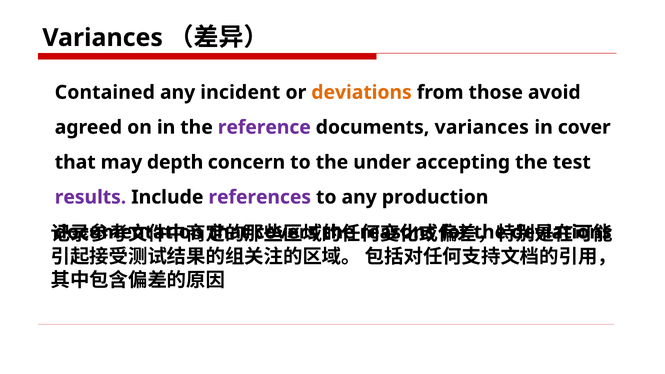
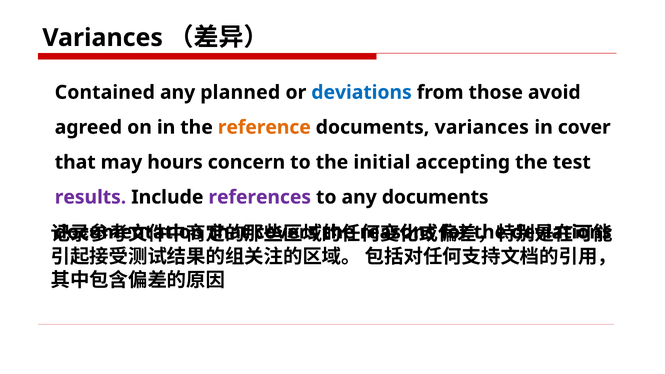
incident: incident -> planned
deviations at (362, 92) colour: orange -> blue
reference colour: purple -> orange
depth: depth -> hours
under: under -> initial
any production: production -> documents
